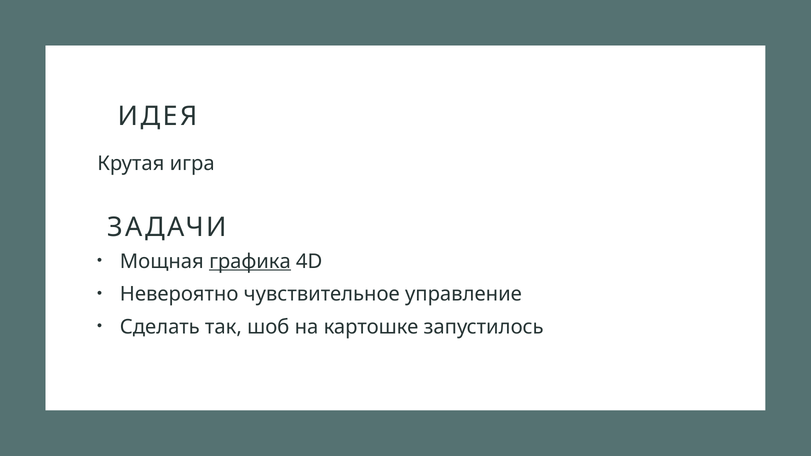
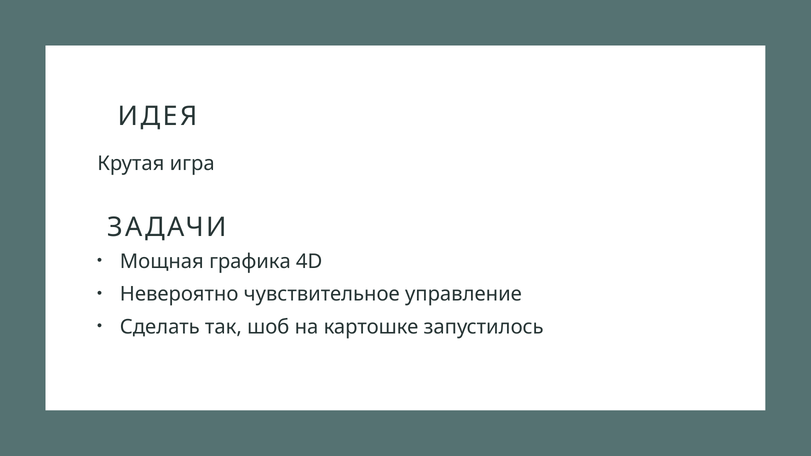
графика underline: present -> none
